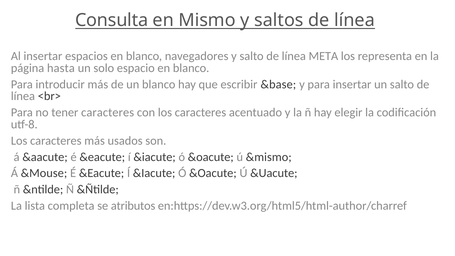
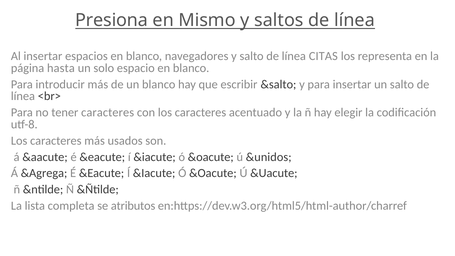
Consulta: Consulta -> Presiona
META: META -> CITAS
&base: &base -> &salto
&mismo: &mismo -> &unidos
&Mouse: &Mouse -> &Agrega
